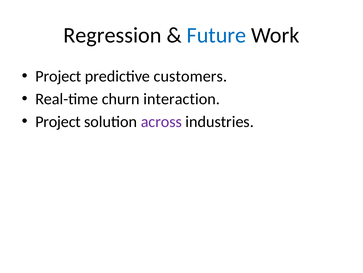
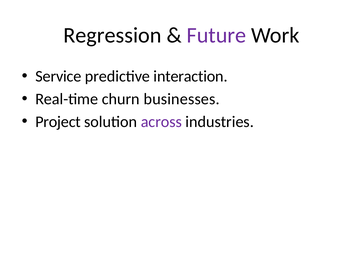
Future colour: blue -> purple
Project at (58, 76): Project -> Service
customers: customers -> interaction
interaction: interaction -> businesses
